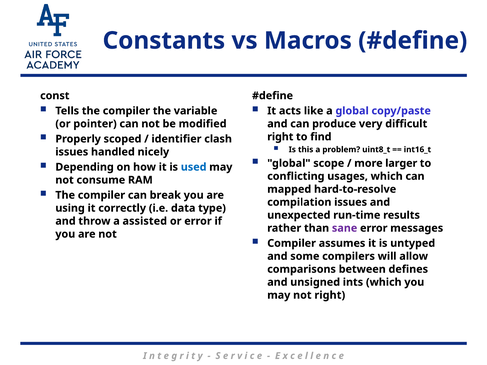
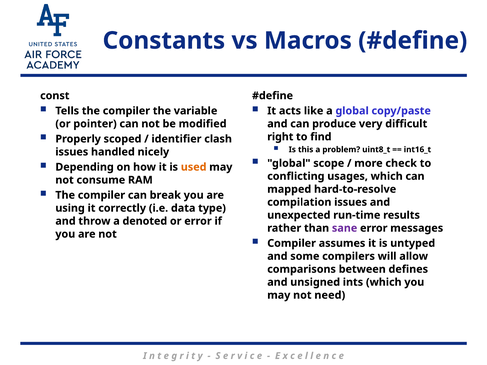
larger: larger -> check
used colour: blue -> orange
assisted: assisted -> denoted
not right: right -> need
